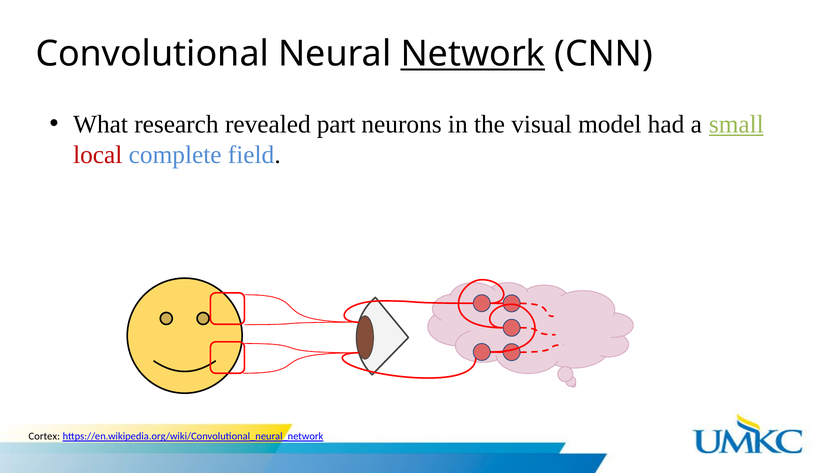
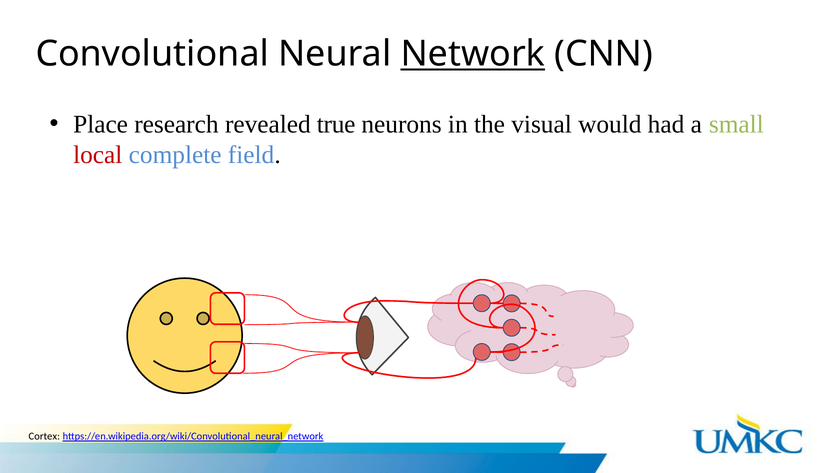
What: What -> Place
part: part -> true
model: model -> would
small underline: present -> none
